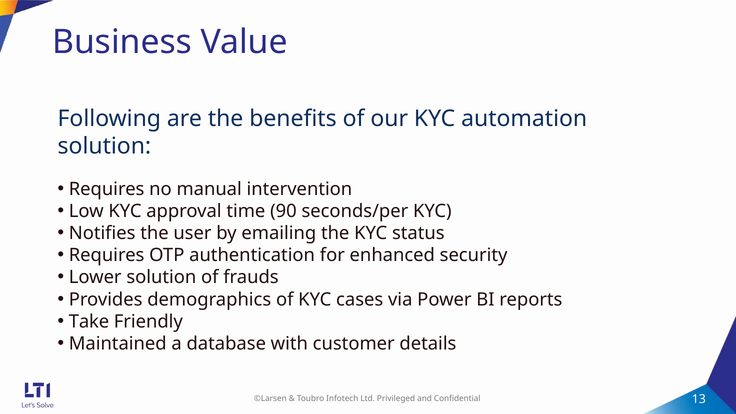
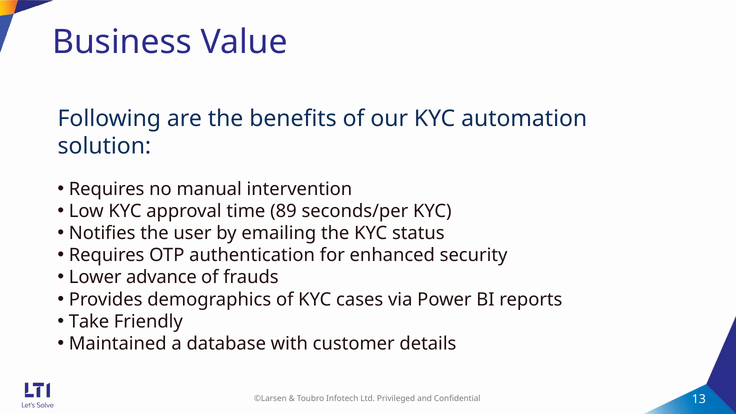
90: 90 -> 89
Lower solution: solution -> advance
